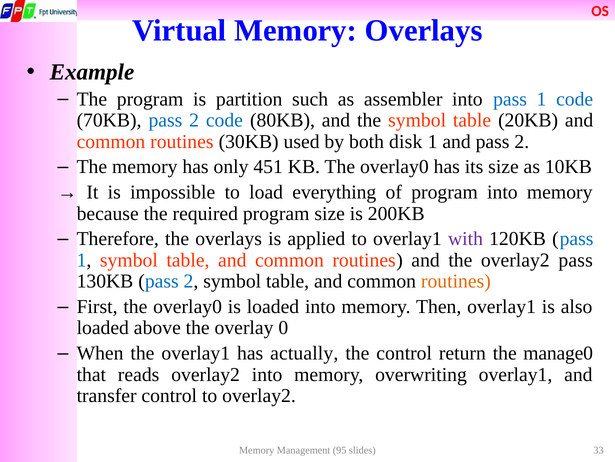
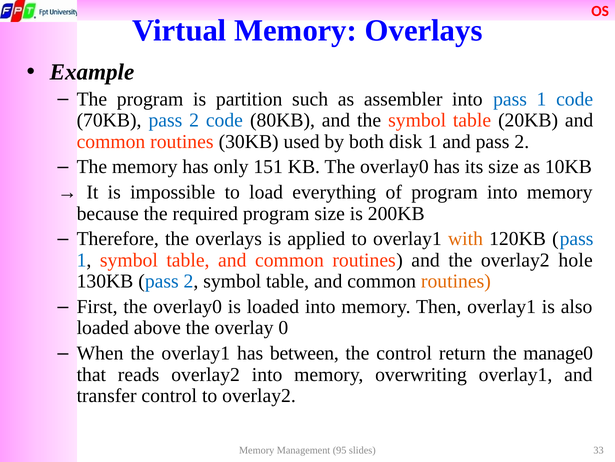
451: 451 -> 151
with colour: purple -> orange
overlay2 pass: pass -> hole
actually: actually -> between
